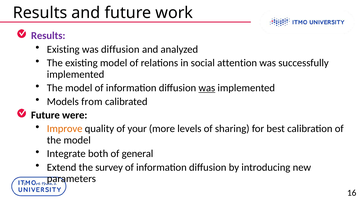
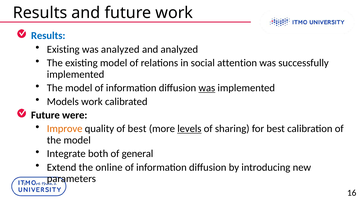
Results at (48, 36) colour: purple -> blue
was diffusion: diffusion -> analyzed
Models from: from -> work
of your: your -> best
levels underline: none -> present
survey: survey -> online
